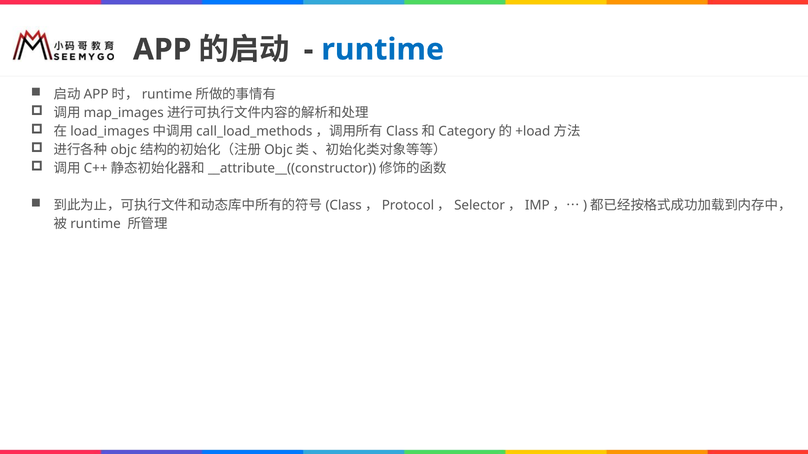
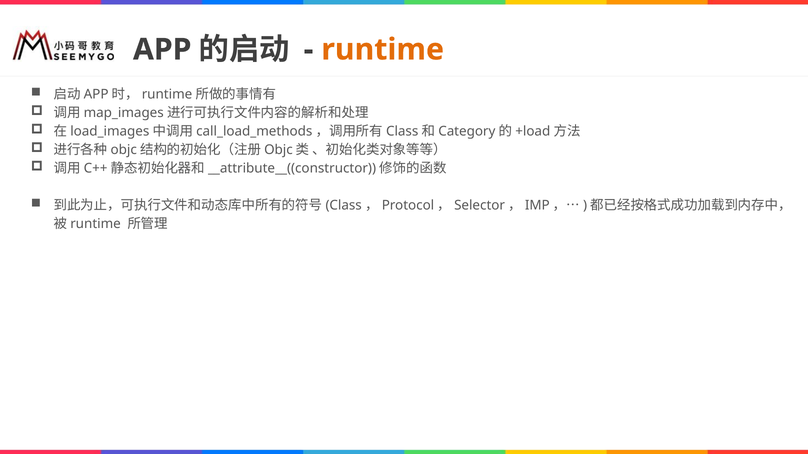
runtime colour: blue -> orange
